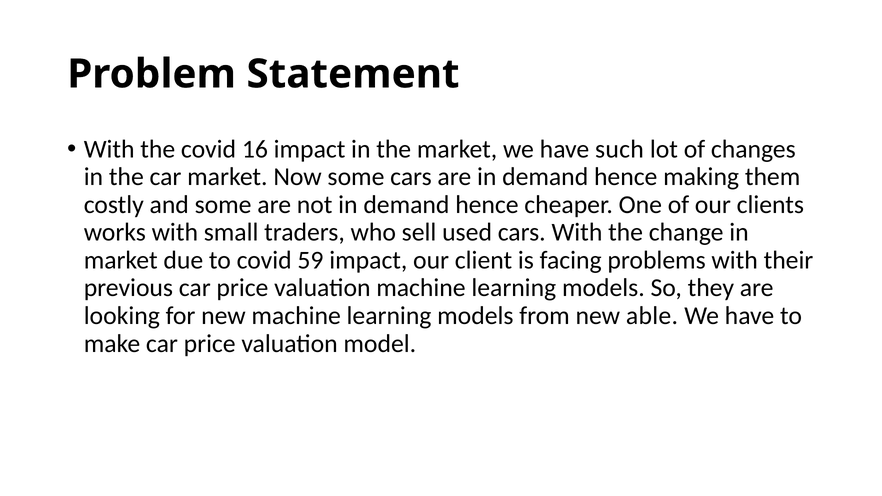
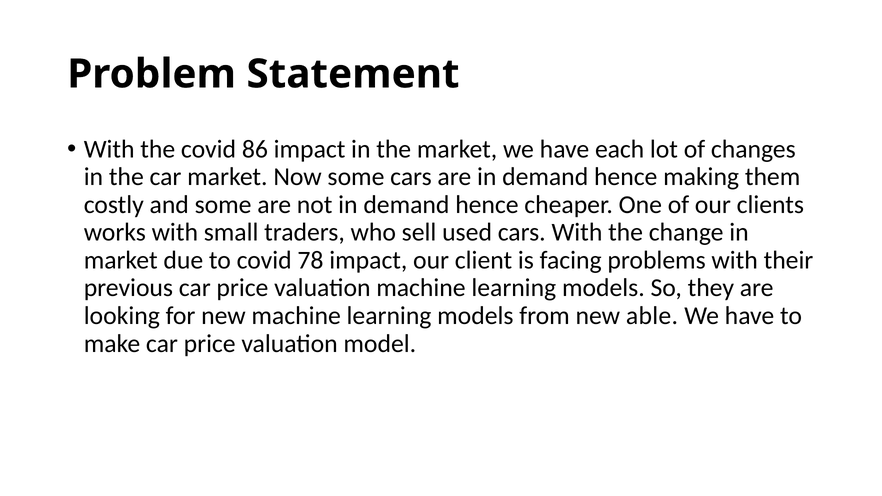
16: 16 -> 86
such: such -> each
59: 59 -> 78
